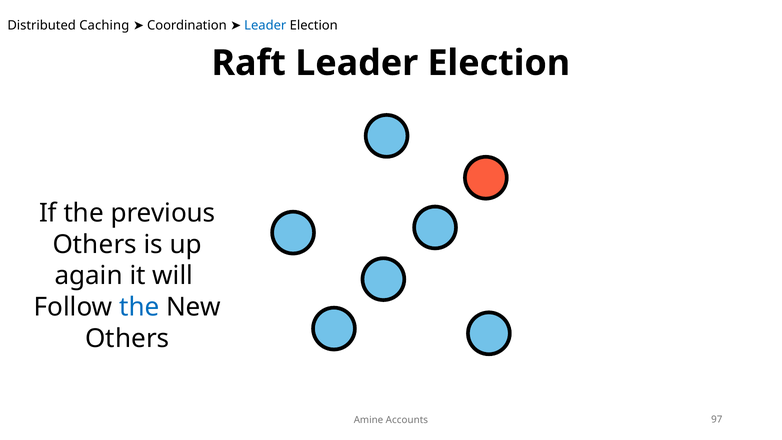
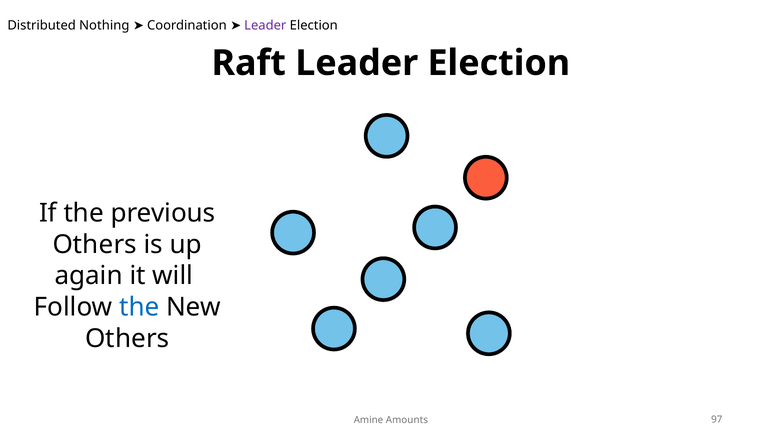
Caching: Caching -> Nothing
Leader at (265, 26) colour: blue -> purple
Accounts: Accounts -> Amounts
